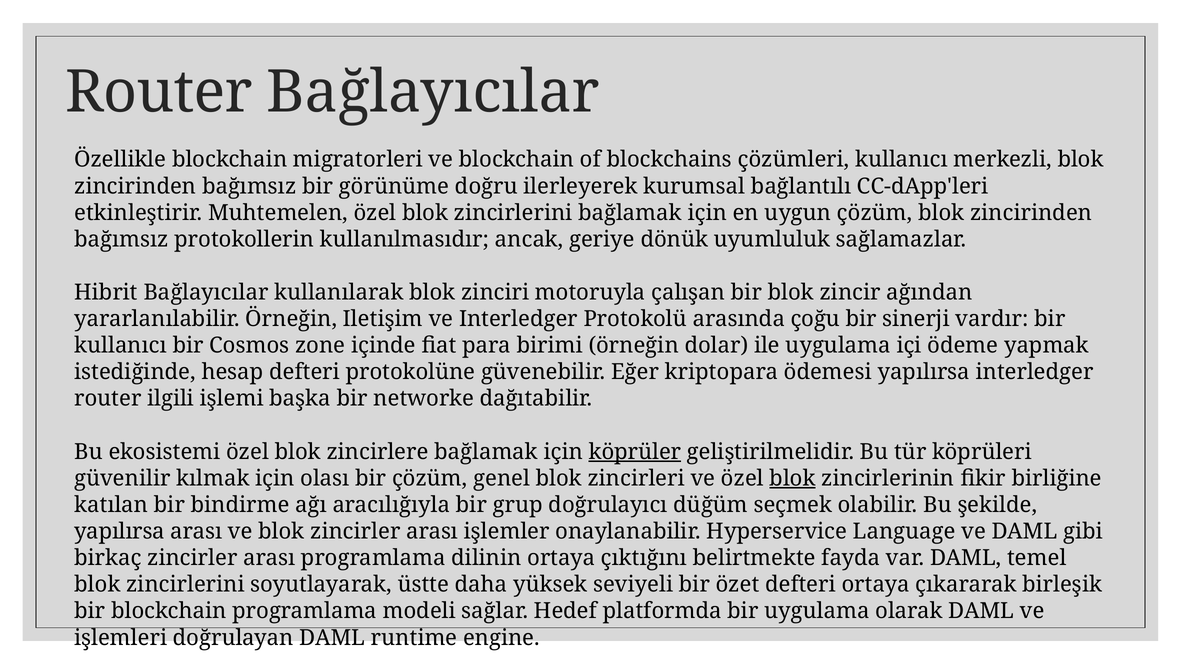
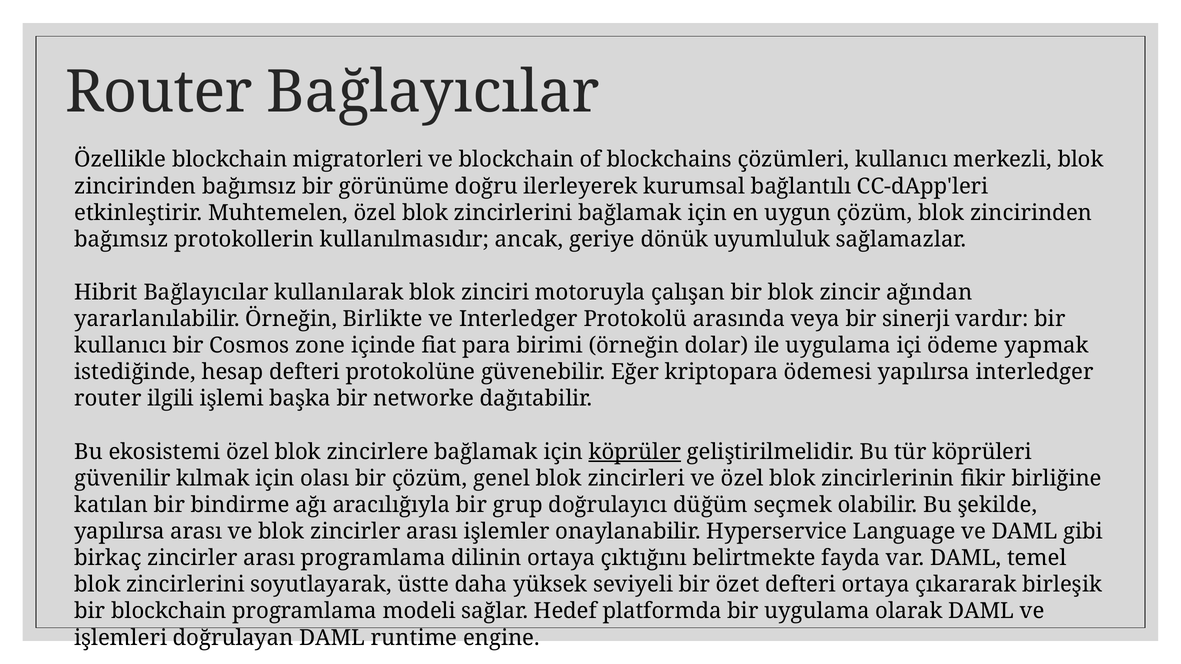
Iletişim: Iletişim -> Birlikte
çoğu: çoğu -> veya
blok at (793, 479) underline: present -> none
